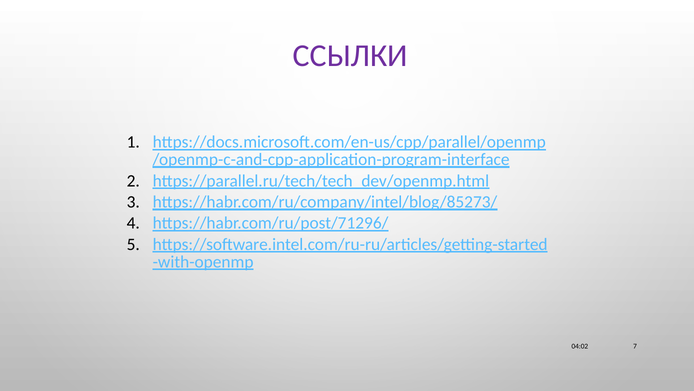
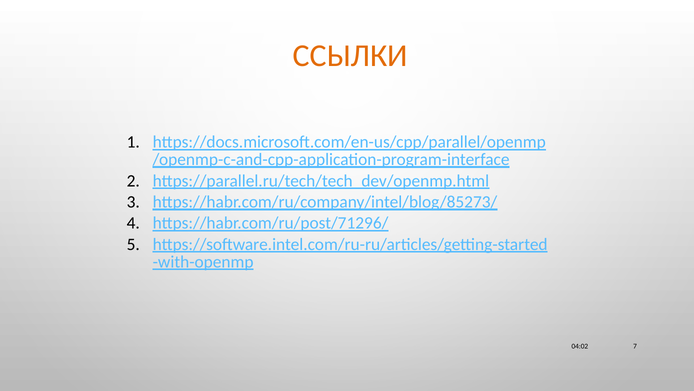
ССЫЛКИ colour: purple -> orange
